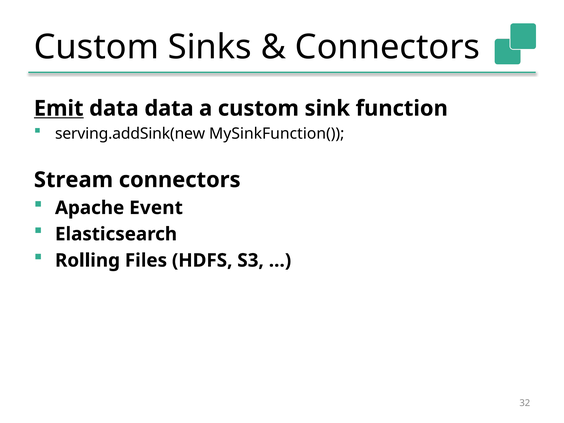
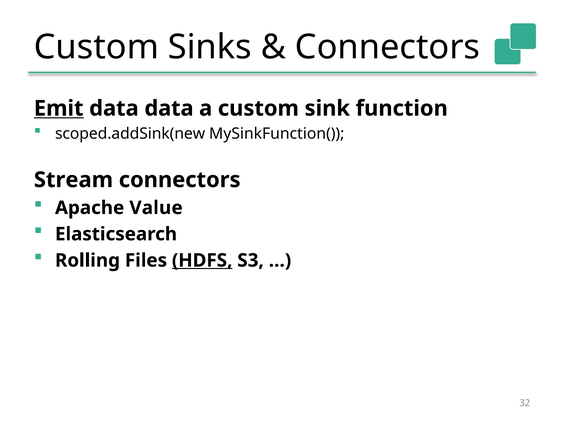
serving.addSink(new: serving.addSink(new -> scoped.addSink(new
Event: Event -> Value
HDFS underline: none -> present
